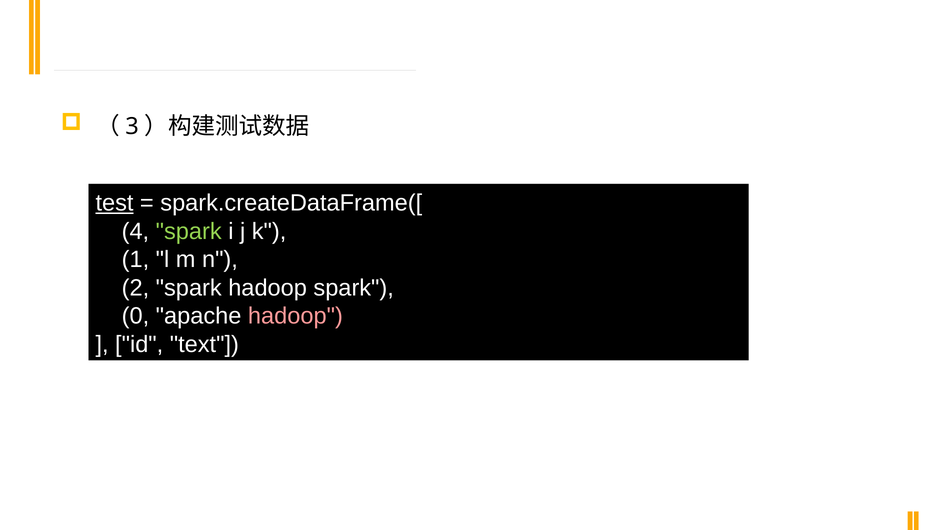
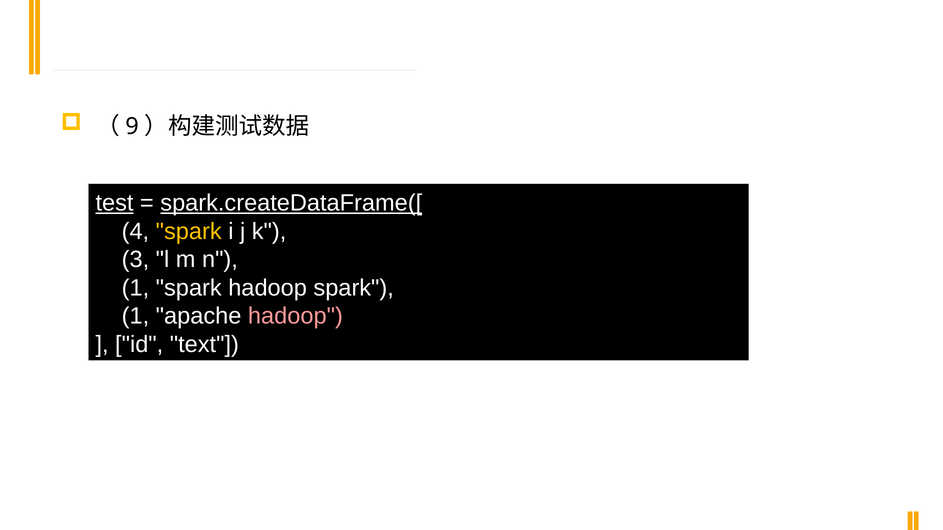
3: 3 -> 9
spark.createDataFrame([ underline: none -> present
spark at (189, 232) colour: light green -> yellow
1: 1 -> 3
2 at (135, 288): 2 -> 1
0 at (135, 316): 0 -> 1
